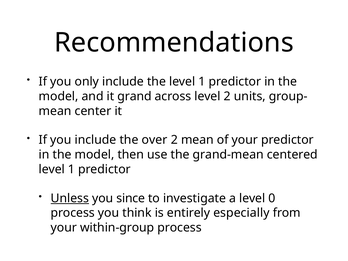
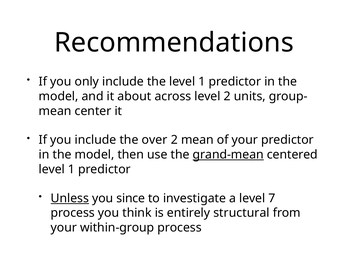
grand: grand -> about
grand-mean underline: none -> present
0: 0 -> 7
especially: especially -> structural
